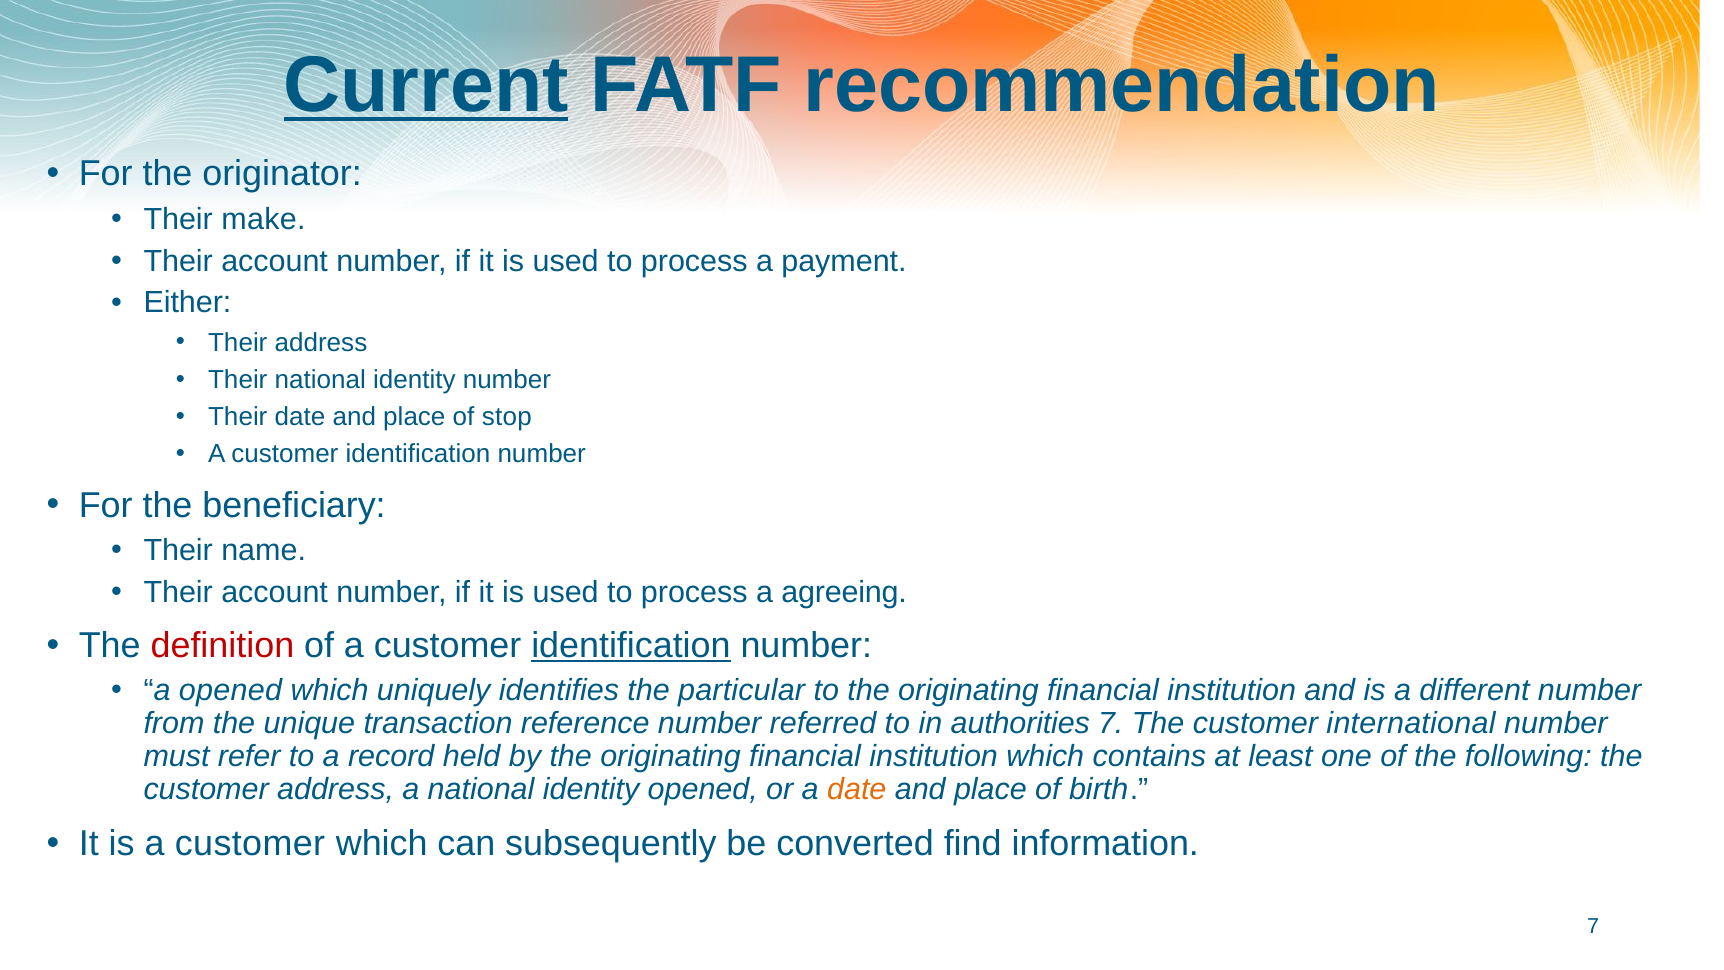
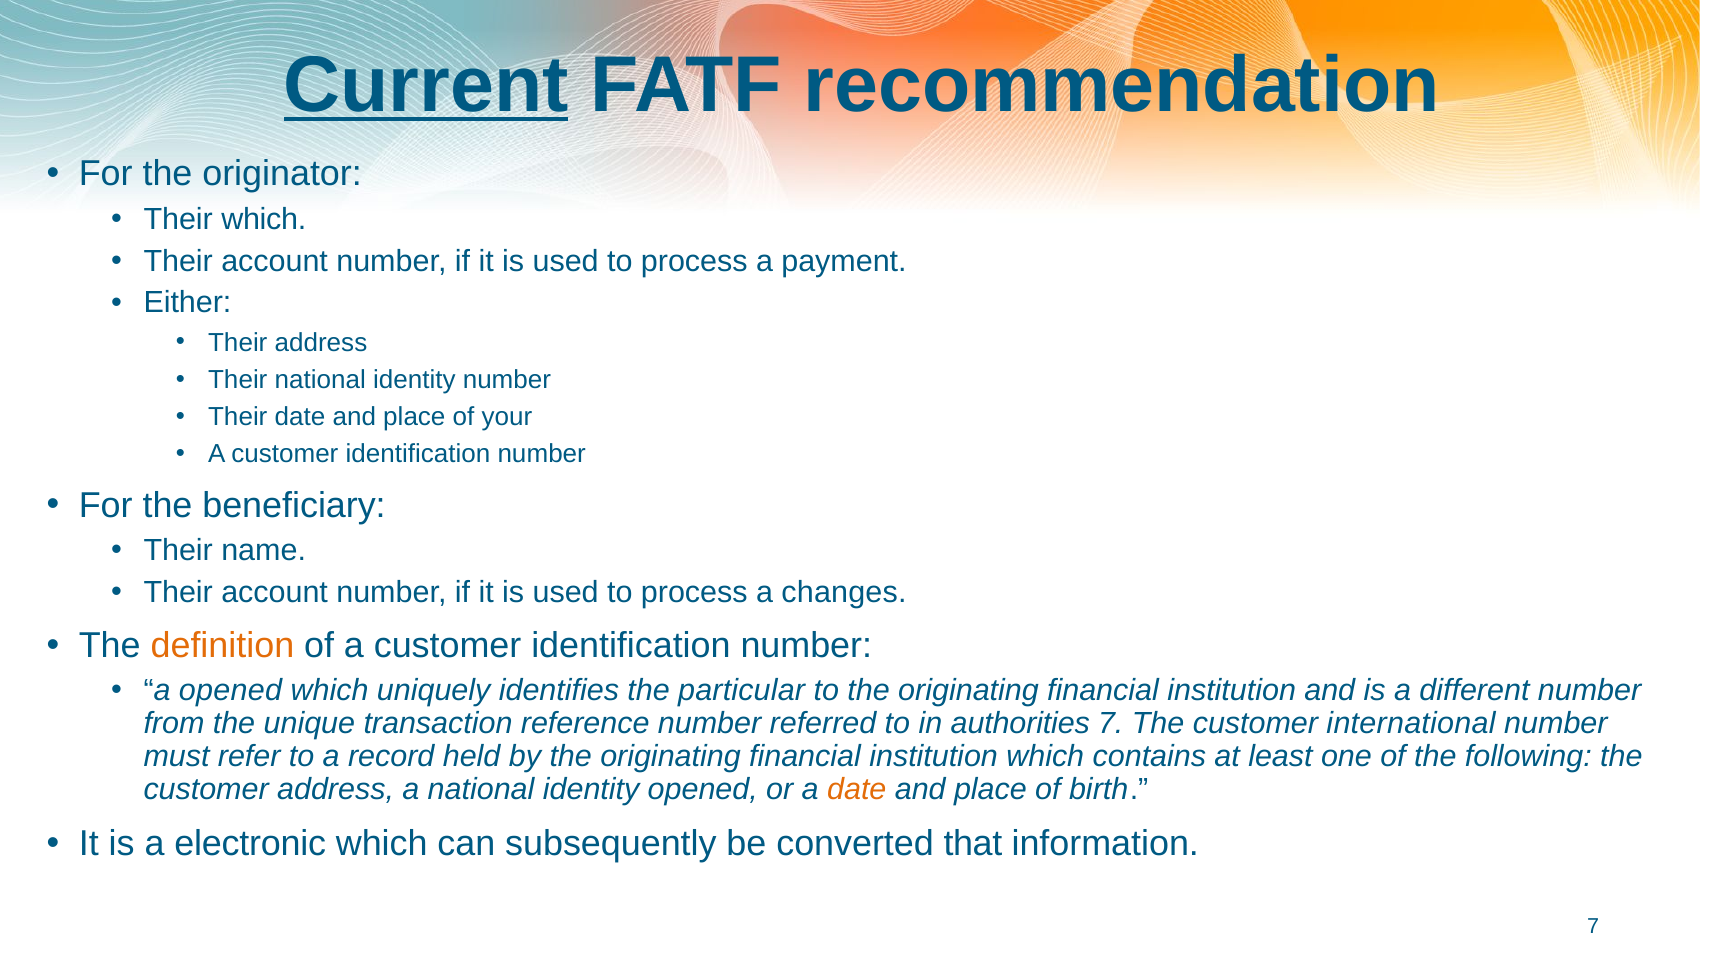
Their make: make -> which
stop: stop -> your
agreeing: agreeing -> changes
definition colour: red -> orange
identification at (631, 646) underline: present -> none
is a customer: customer -> electronic
find: find -> that
